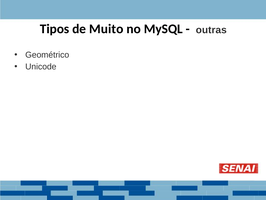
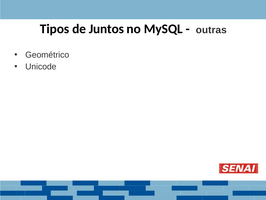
Muito: Muito -> Juntos
